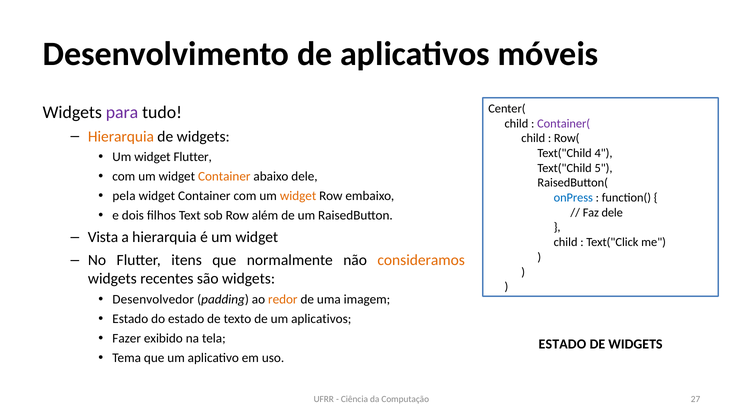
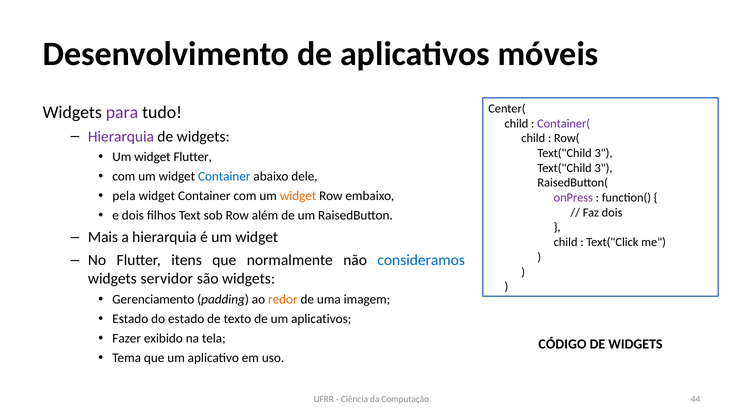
Hierarquia at (121, 136) colour: orange -> purple
4 at (604, 153): 4 -> 3
5 at (604, 168): 5 -> 3
Container at (224, 177) colour: orange -> blue
onPress colour: blue -> purple
Faz dele: dele -> dois
Vista: Vista -> Mais
consideramos colour: orange -> blue
recentes: recentes -> servidor
Desenvolvedor: Desenvolvedor -> Gerenciamento
ESTADO at (562, 344): ESTADO -> CÓDIGO
27: 27 -> 44
